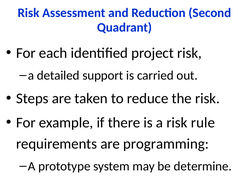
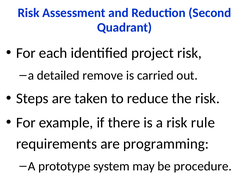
support: support -> remove
determine: determine -> procedure
